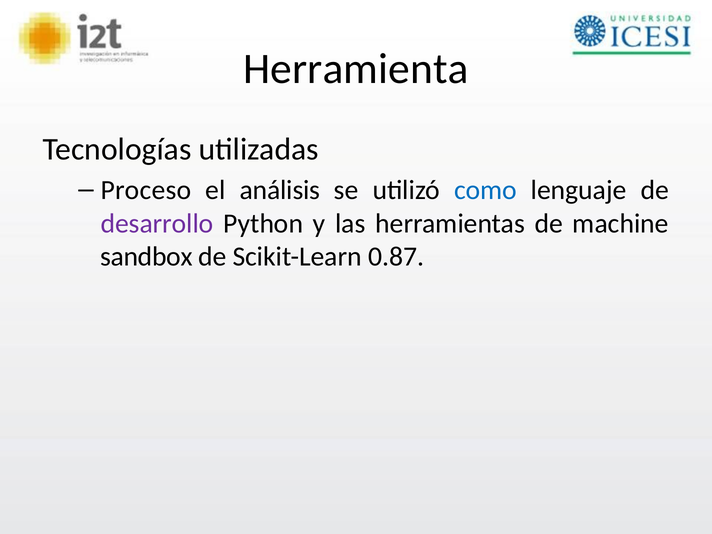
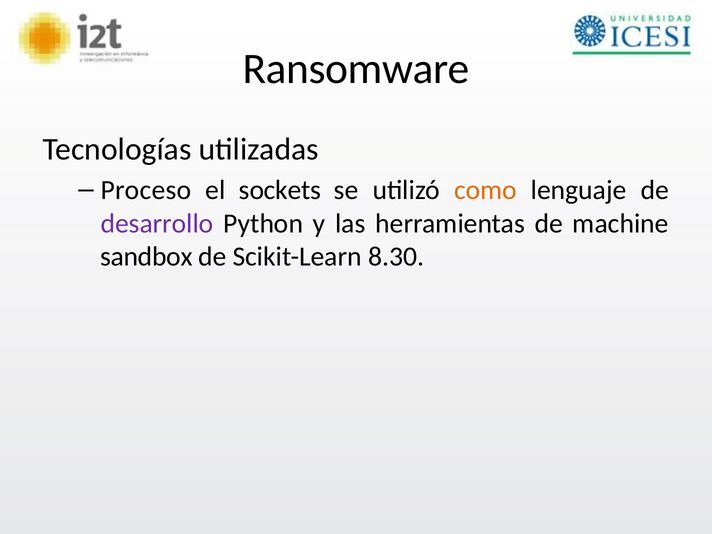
Herramienta: Herramienta -> Ransomware
análisis: análisis -> sockets
como colour: blue -> orange
0.87: 0.87 -> 8.30
